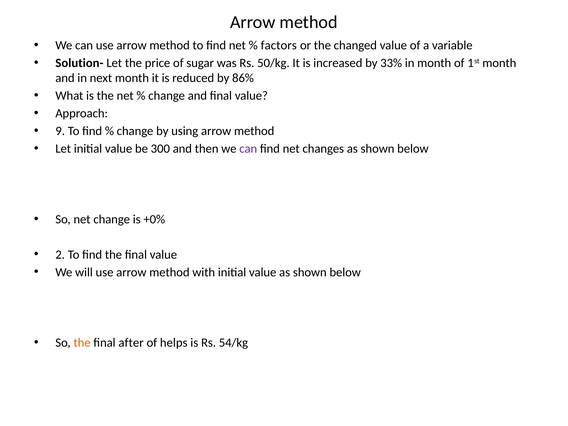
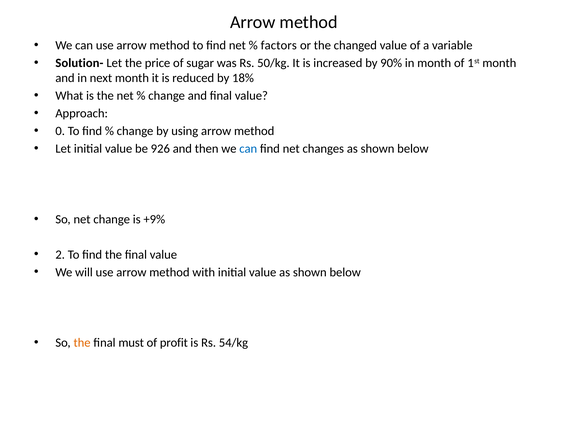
33%: 33% -> 90%
86%: 86% -> 18%
9: 9 -> 0
300: 300 -> 926
can at (248, 149) colour: purple -> blue
+0%: +0% -> +9%
after: after -> must
helps: helps -> profit
